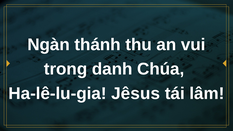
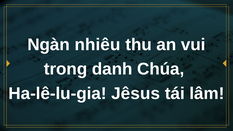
thánh: thánh -> nhiêu
